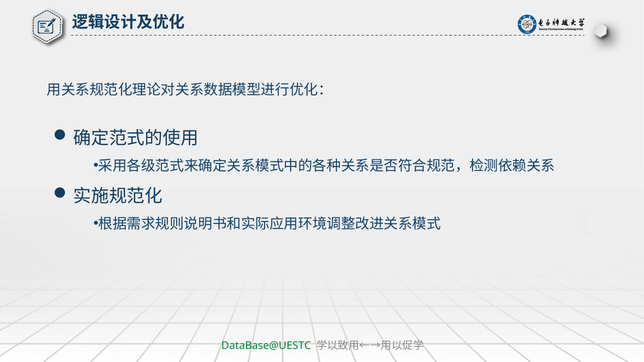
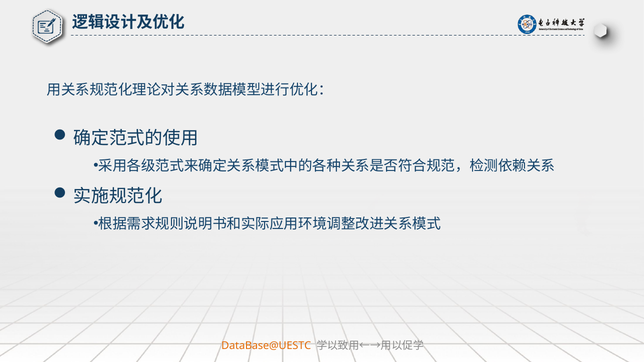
DataBase@UESTC colour: green -> orange
